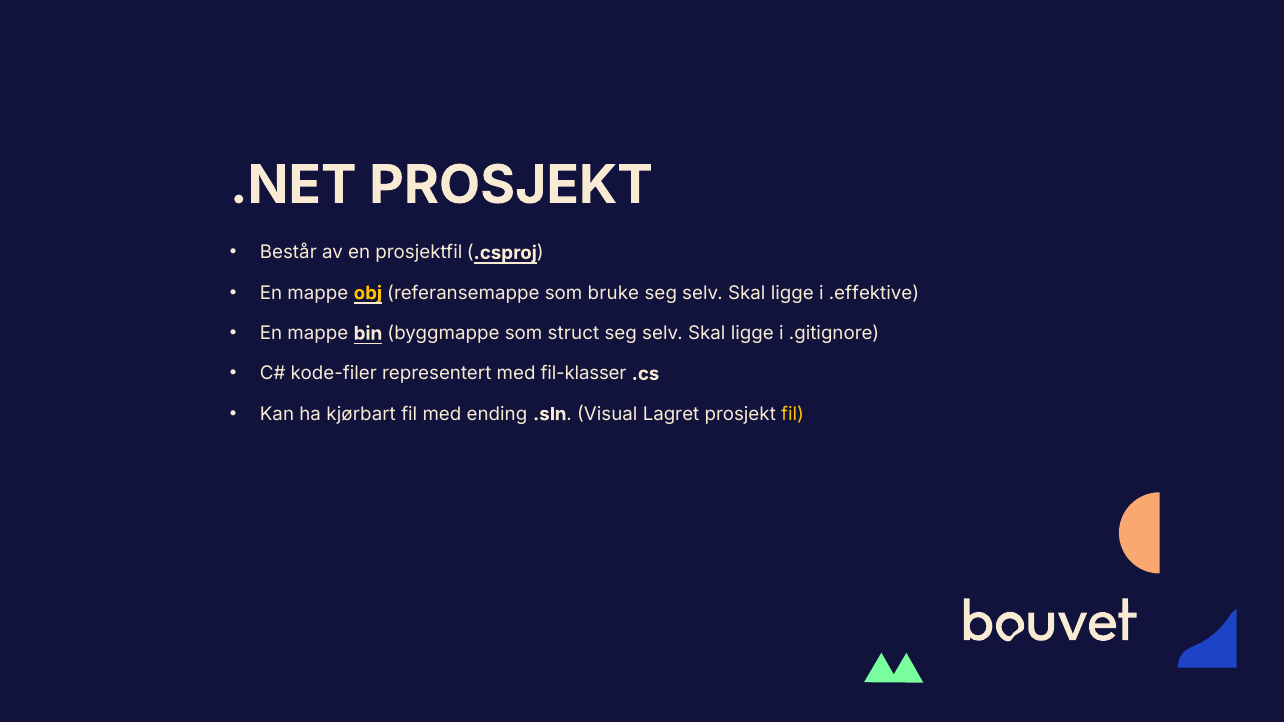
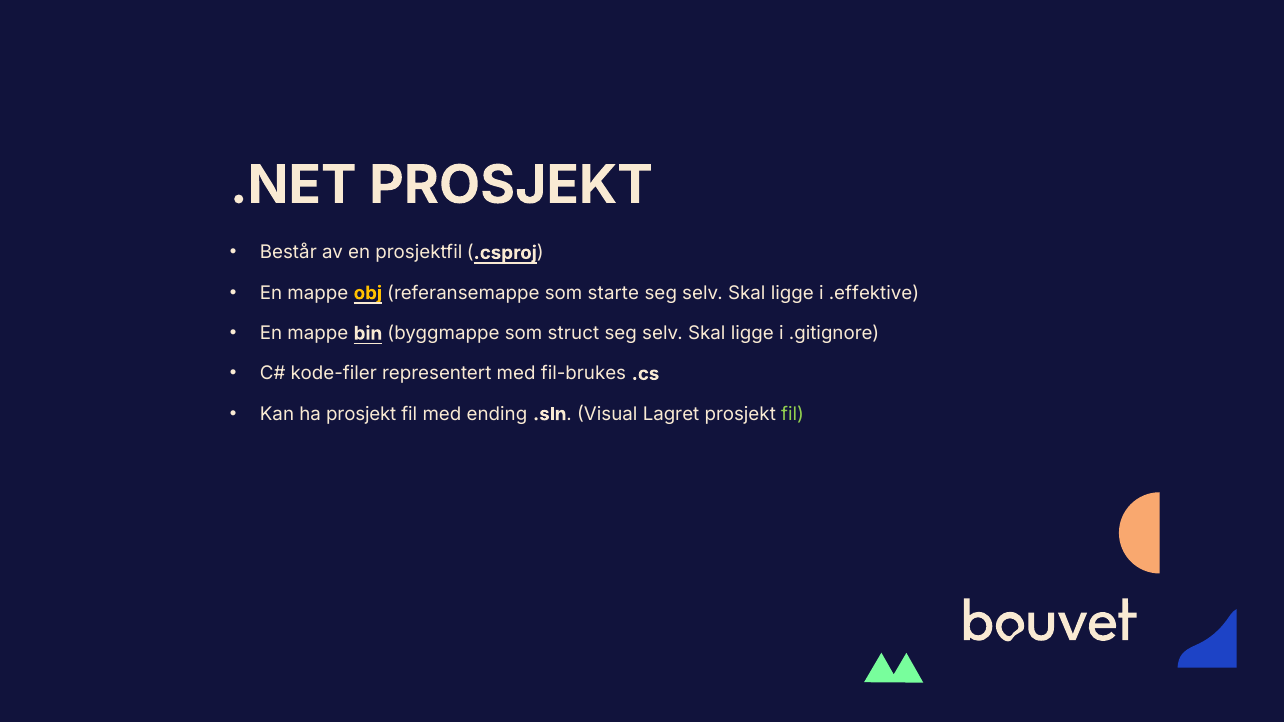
bruke: bruke -> starte
fil-klasser: fil-klasser -> fil-brukes
ha kjørbart: kjørbart -> prosjekt
fil at (793, 414) colour: yellow -> light green
